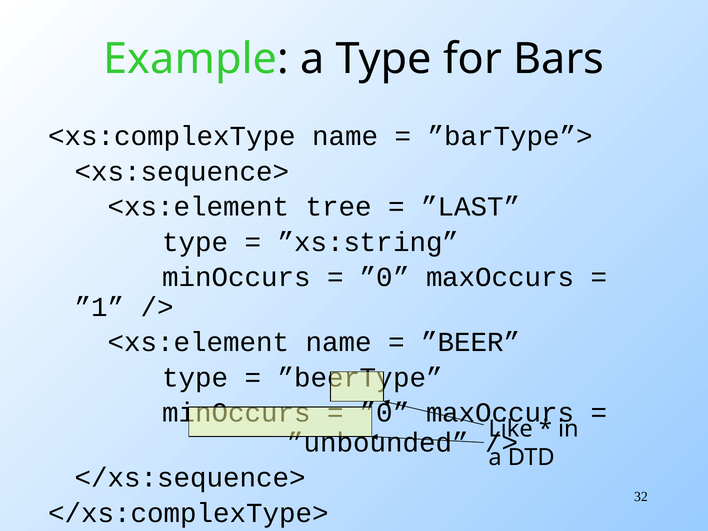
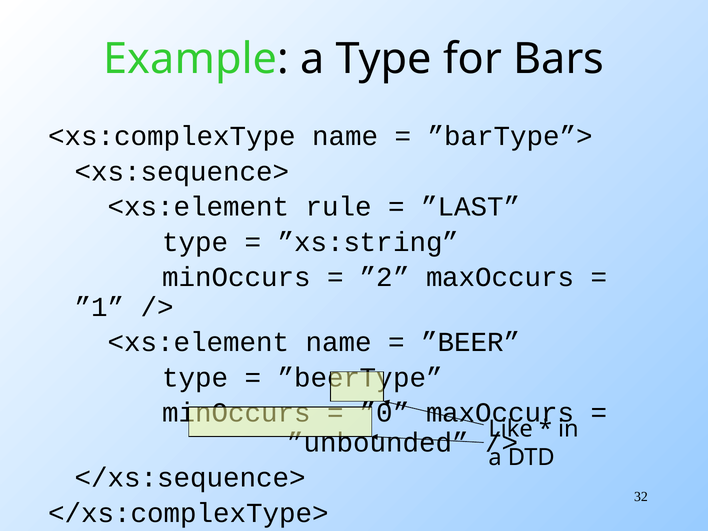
tree: tree -> rule
”0 at (385, 277): ”0 -> ”2
